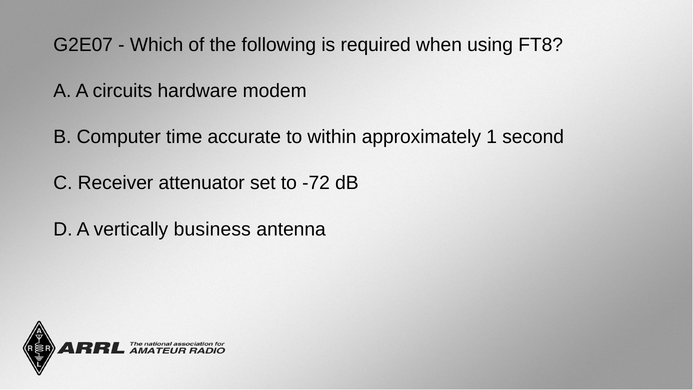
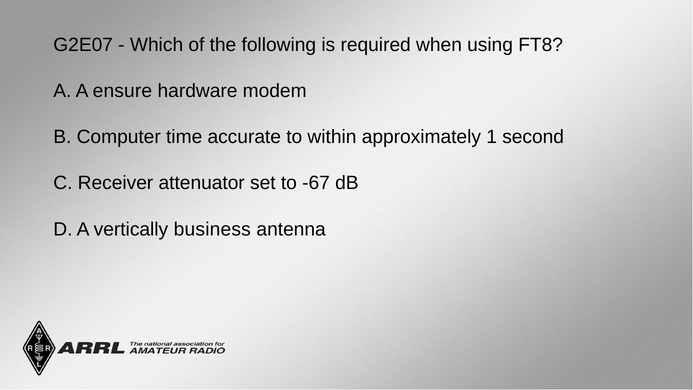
circuits: circuits -> ensure
-72: -72 -> -67
